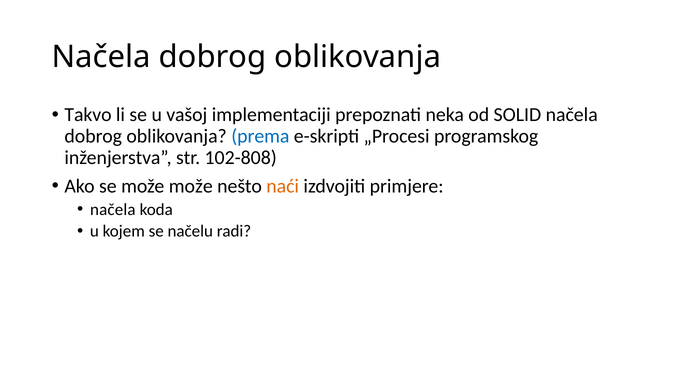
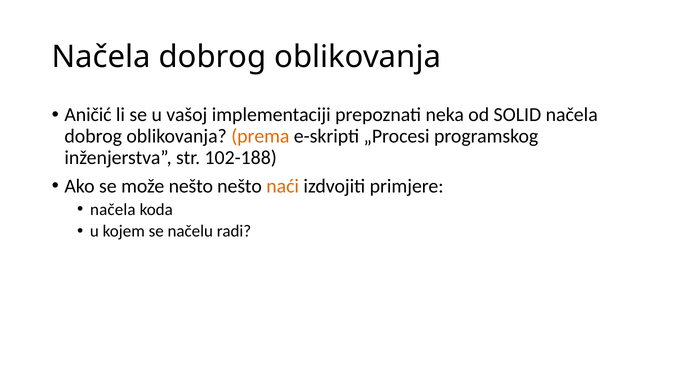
Takvo: Takvo -> Aničić
prema colour: blue -> orange
102-808: 102-808 -> 102-188
može može: može -> nešto
